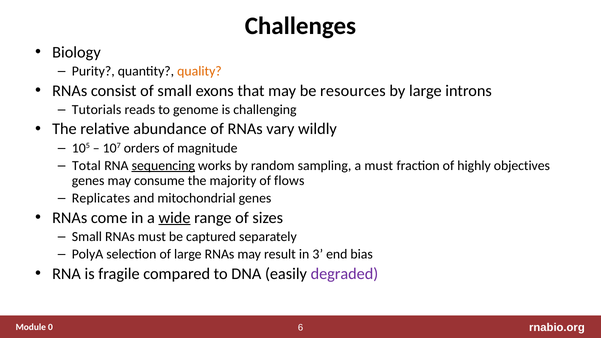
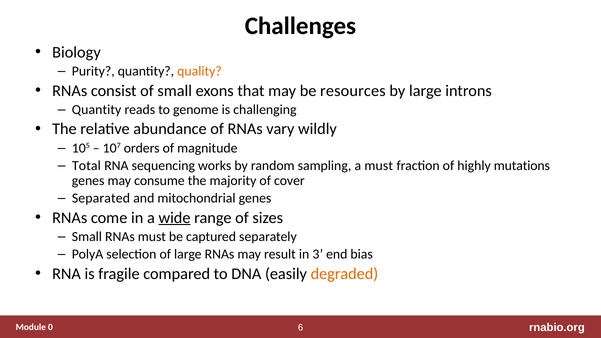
Tutorials at (97, 110): Tutorials -> Quantity
sequencing underline: present -> none
objectives: objectives -> mutations
flows: flows -> cover
Replicates: Replicates -> Separated
degraded colour: purple -> orange
